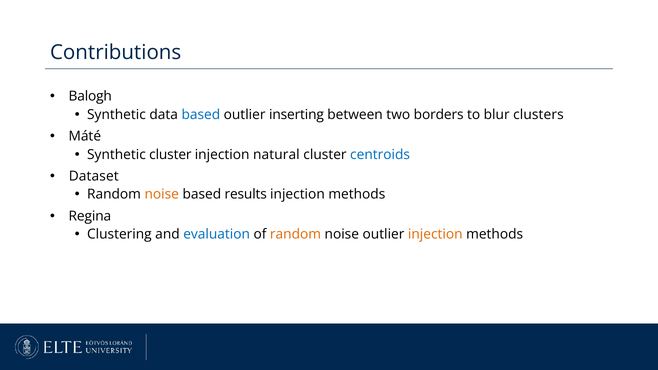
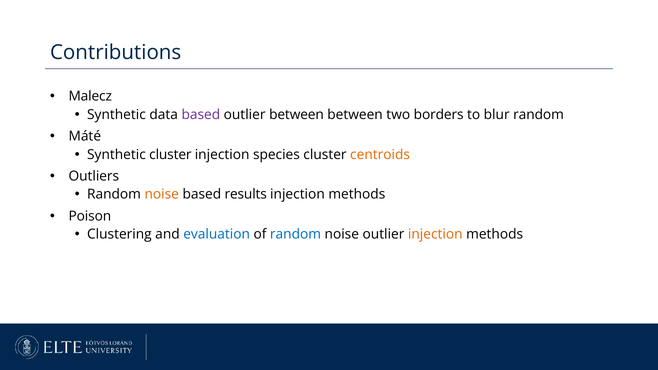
Balogh: Balogh -> Malecz
based at (201, 115) colour: blue -> purple
outlier inserting: inserting -> between
blur clusters: clusters -> random
natural: natural -> species
centroids colour: blue -> orange
Dataset: Dataset -> Outliers
Regina: Regina -> Poison
random at (295, 234) colour: orange -> blue
